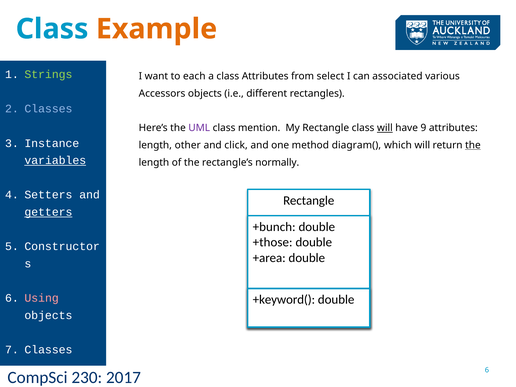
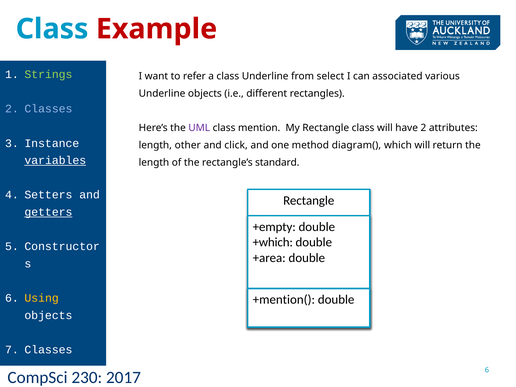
Example colour: orange -> red
each: each -> refer
class Attributes: Attributes -> Underline
Accessors at (162, 94): Accessors -> Underline
will at (385, 128) underline: present -> none
have 9: 9 -> 2
the at (473, 145) underline: present -> none
normally: normally -> standard
+bunch: +bunch -> +empty
+those: +those -> +which
Using colour: pink -> yellow
+keyword(: +keyword( -> +mention(
